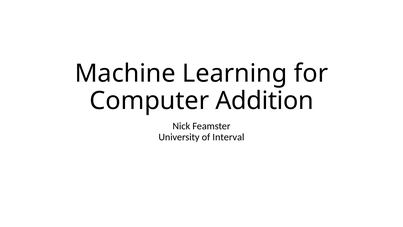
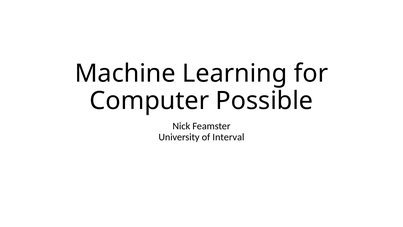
Addition: Addition -> Possible
